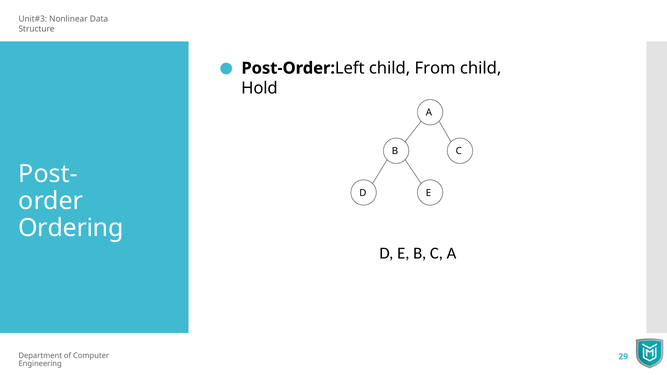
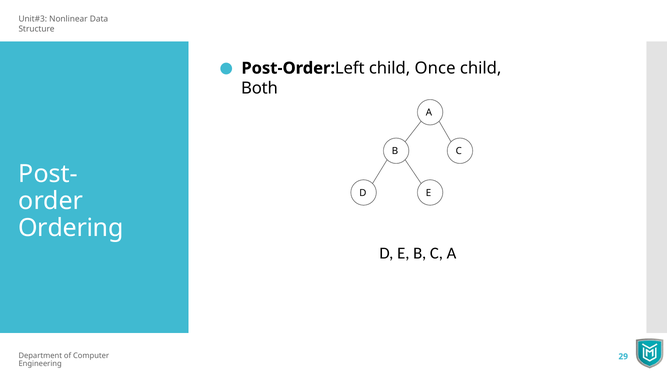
From: From -> Once
Hold: Hold -> Both
